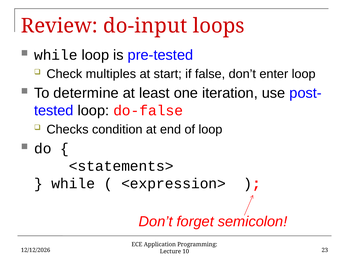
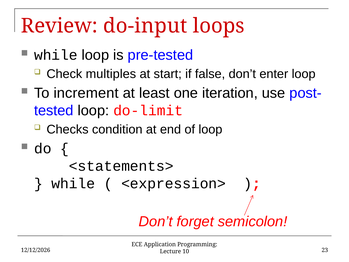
determine: determine -> increment
do-false: do-false -> do-limit
